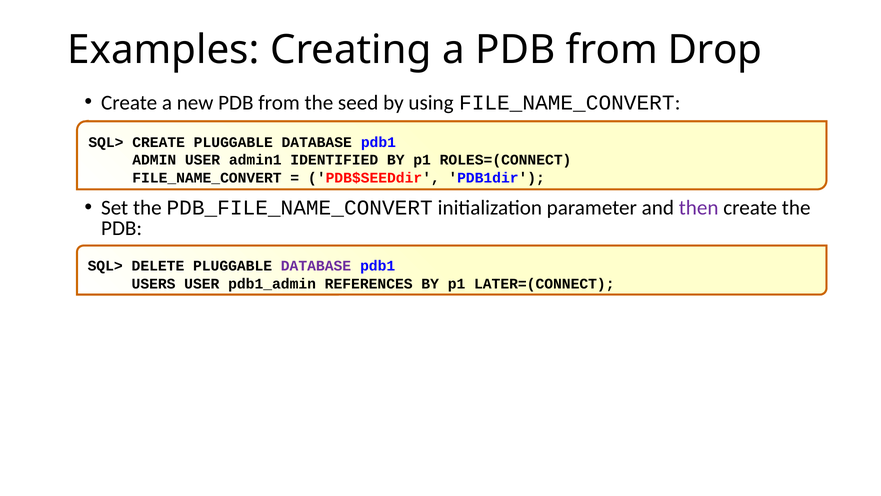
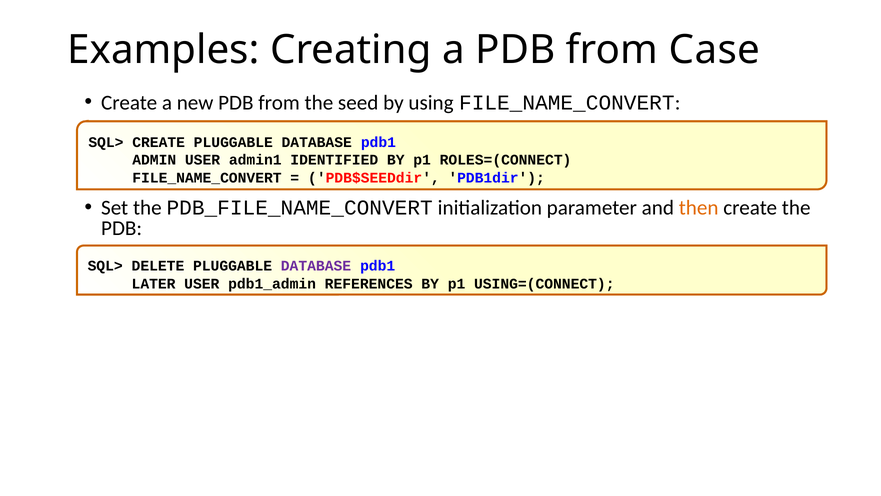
Drop: Drop -> Case
then colour: purple -> orange
USERS: USERS -> LATER
LATER=(CONNECT: LATER=(CONNECT -> USING=(CONNECT
